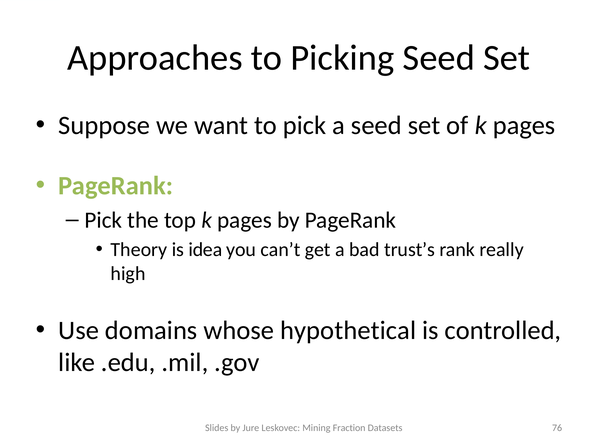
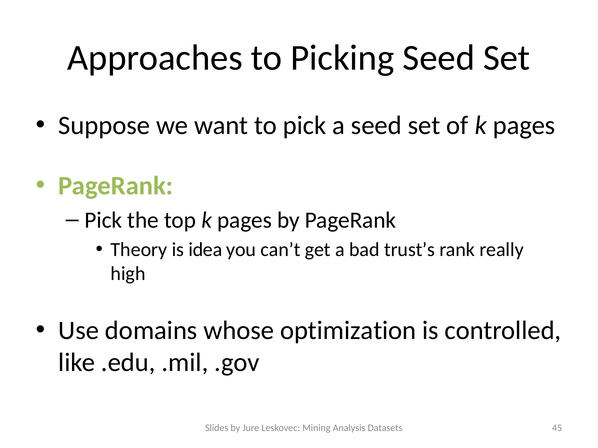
hypothetical: hypothetical -> optimization
Fraction: Fraction -> Analysis
76: 76 -> 45
